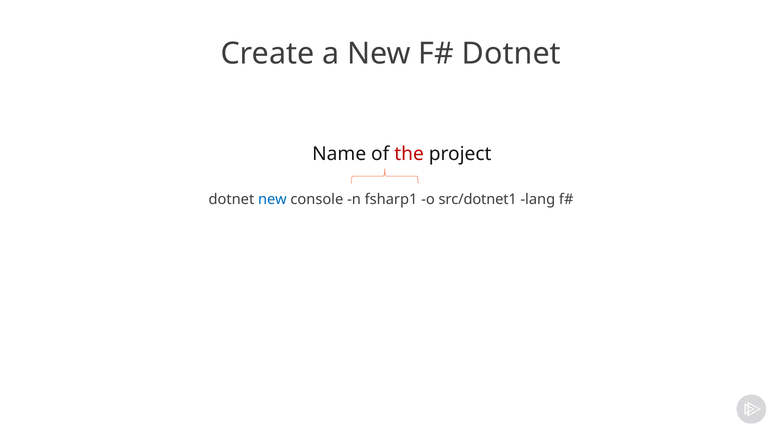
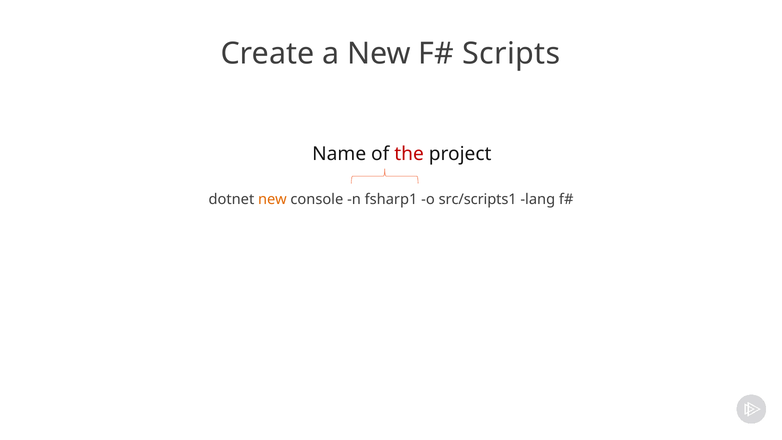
Dotnet at (511, 54): Dotnet -> Scripts
new at (272, 199) colour: blue -> orange
src/dotnet1: src/dotnet1 -> src/scripts1
